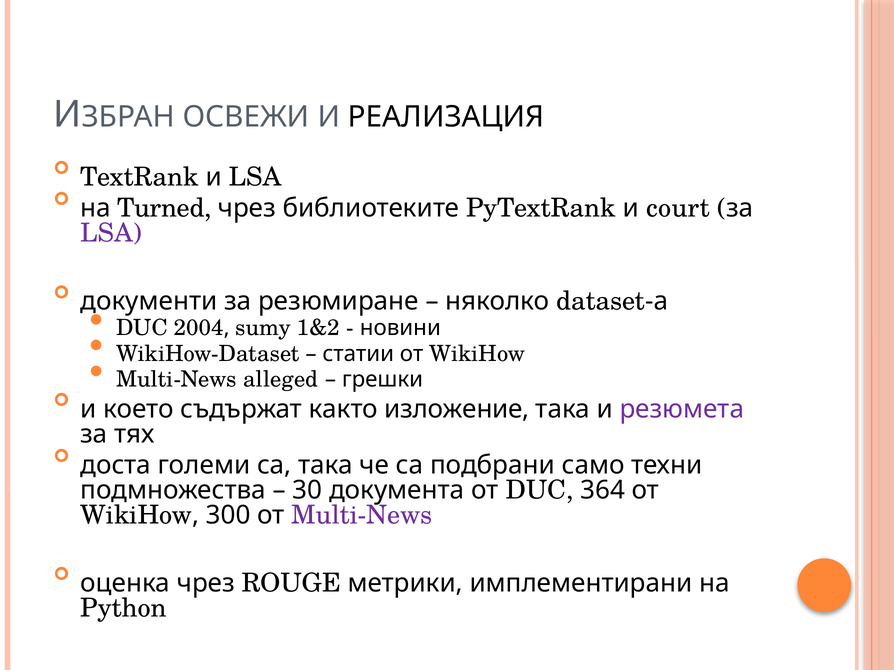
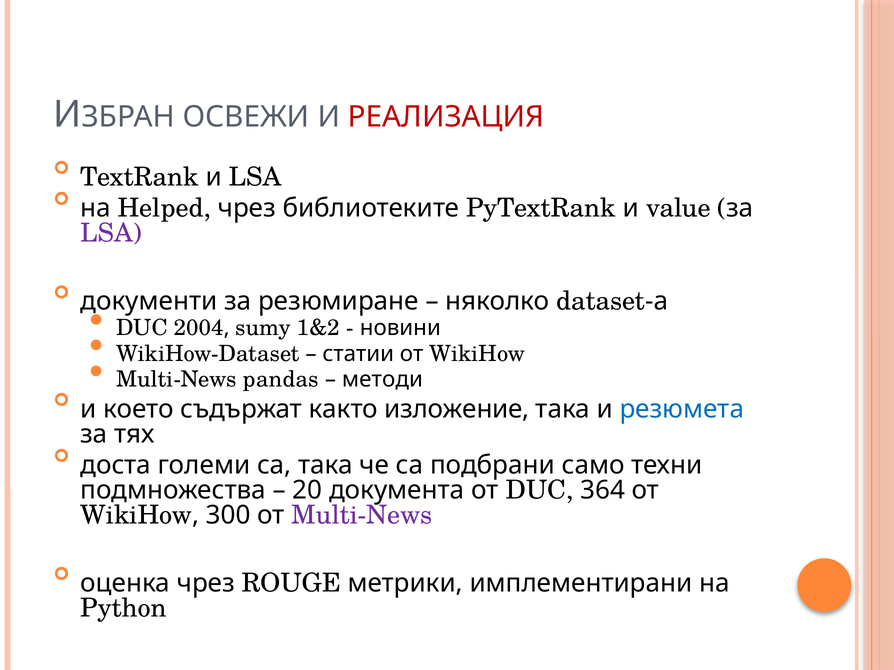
РЕАЛИЗАЦИЯ colour: black -> red
Turned: Turned -> Helped
court: court -> value
alleged: alleged -> pandas
грешки: грешки -> методи
резюмета colour: purple -> blue
30: 30 -> 20
